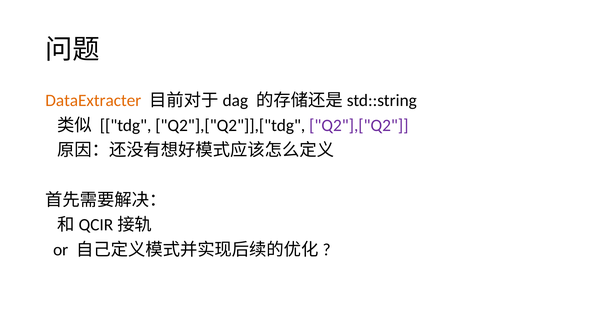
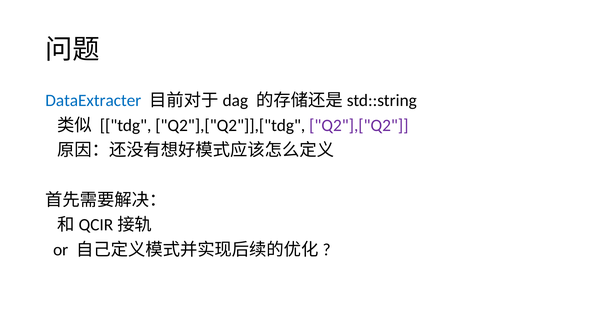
DataExtracter colour: orange -> blue
